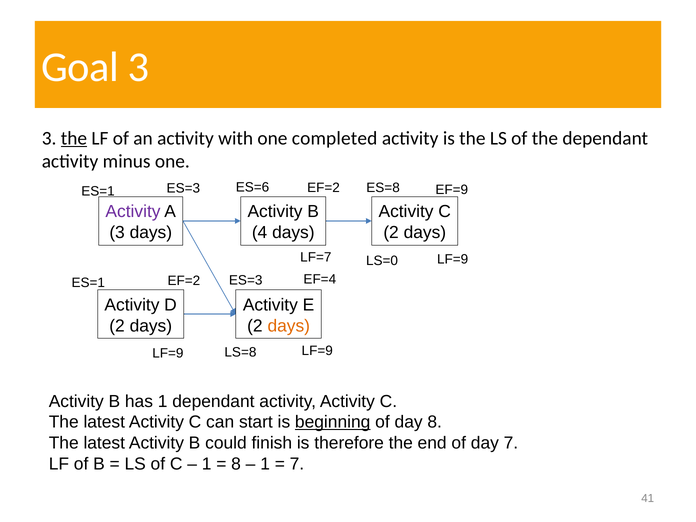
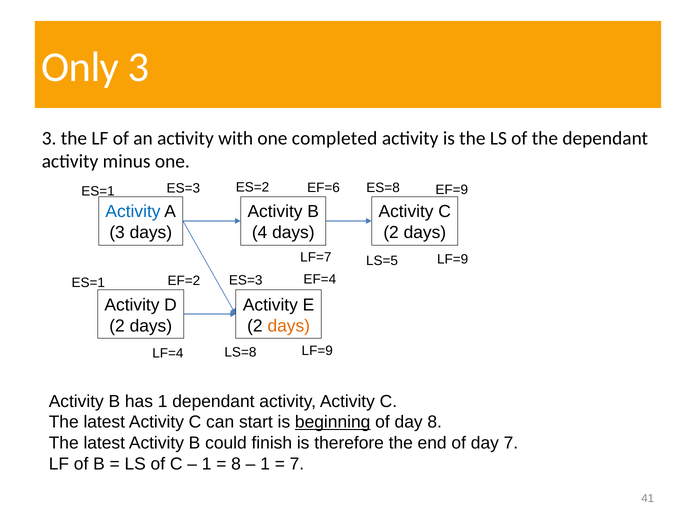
Goal: Goal -> Only
the at (74, 138) underline: present -> none
ES=6: ES=6 -> ES=2
EF=2 at (324, 188): EF=2 -> EF=6
Activity at (133, 212) colour: purple -> blue
LS=0: LS=0 -> LS=5
LF=9 at (168, 353): LF=9 -> LF=4
